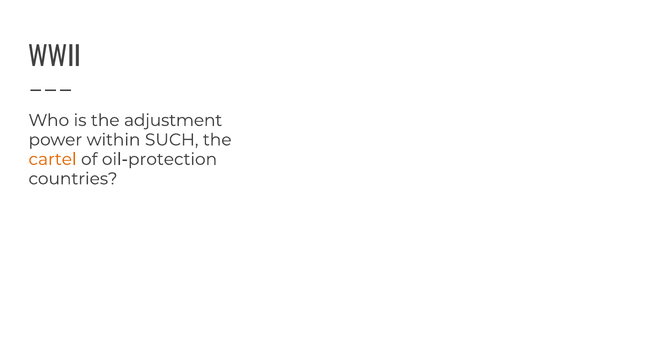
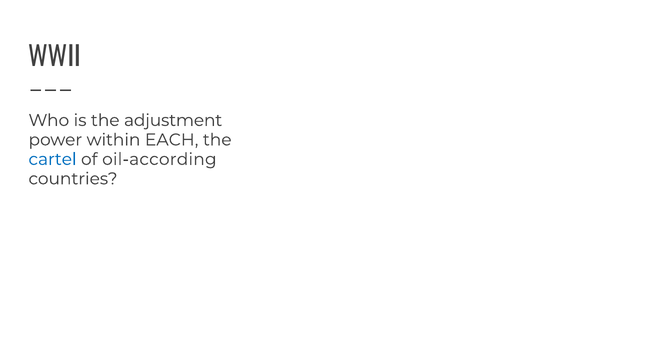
SUCH: SUCH -> EACH
cartel colour: orange -> blue
oil-protection: oil-protection -> oil-according
